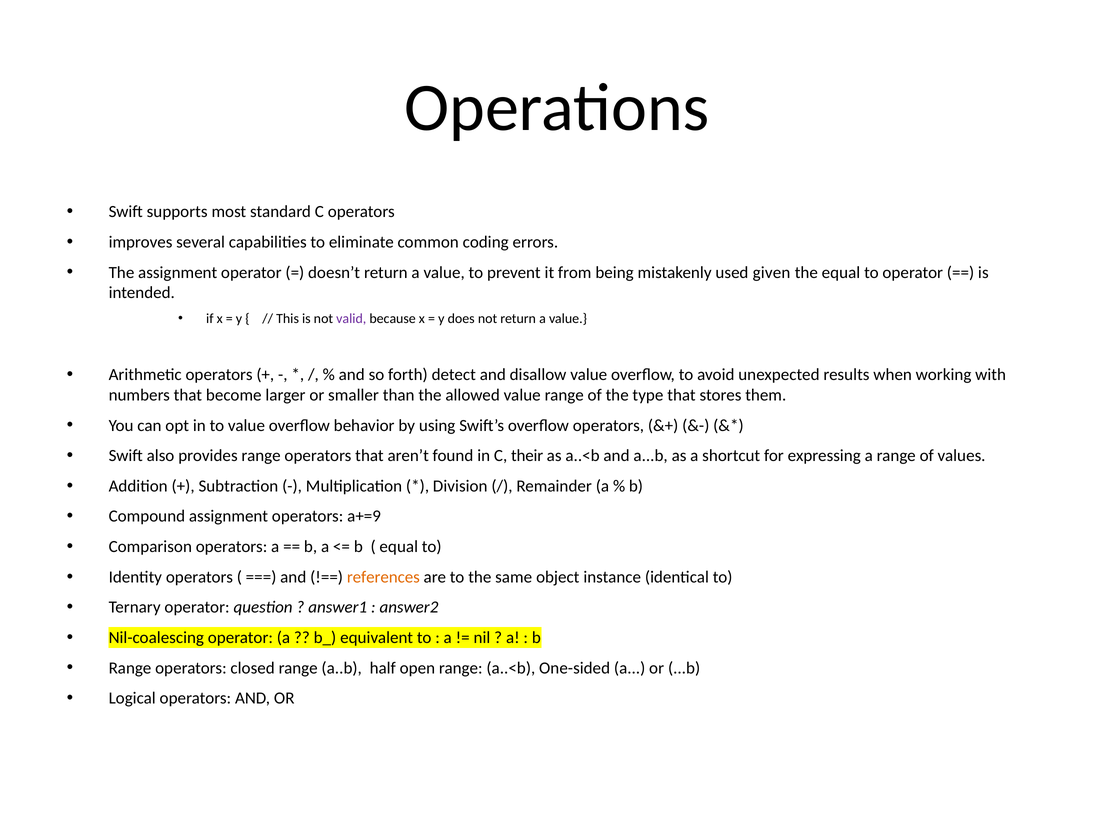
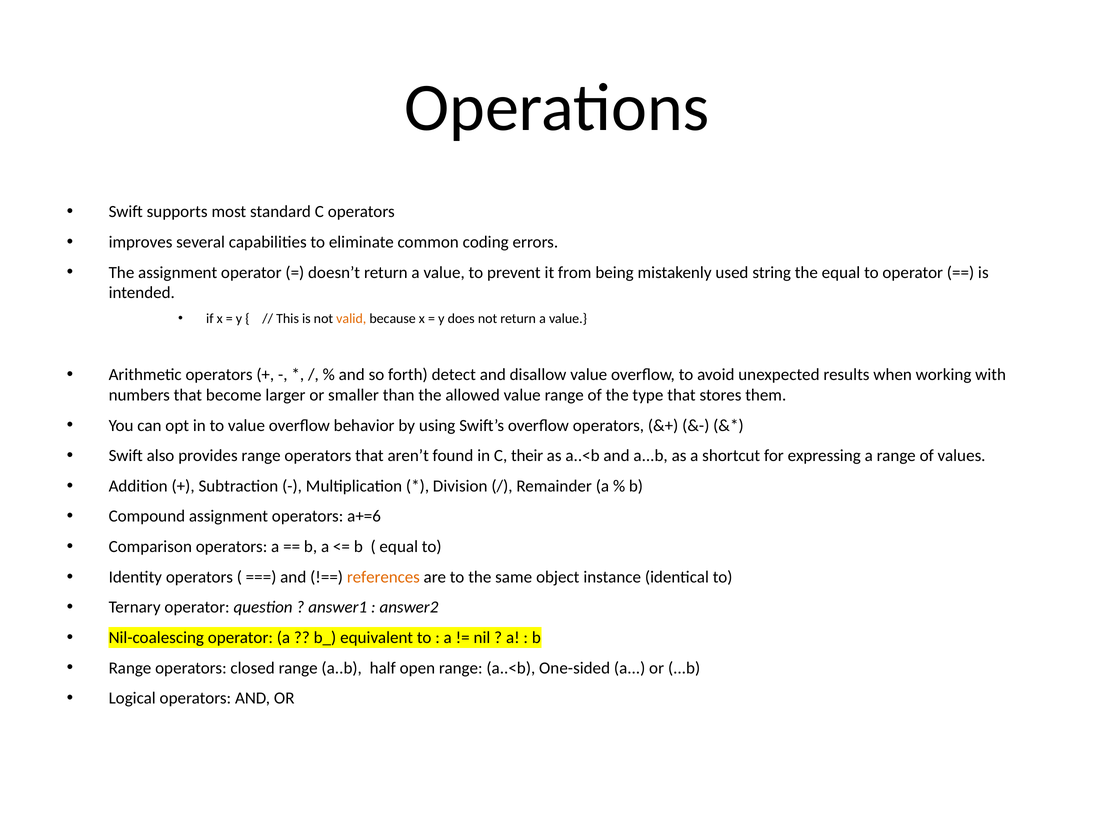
given: given -> string
valid colour: purple -> orange
a+=9: a+=9 -> a+=6
